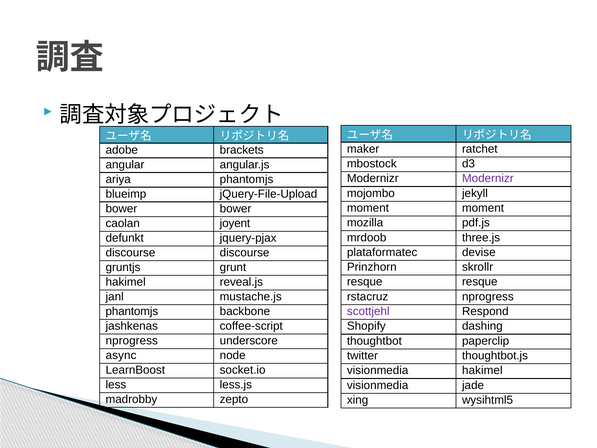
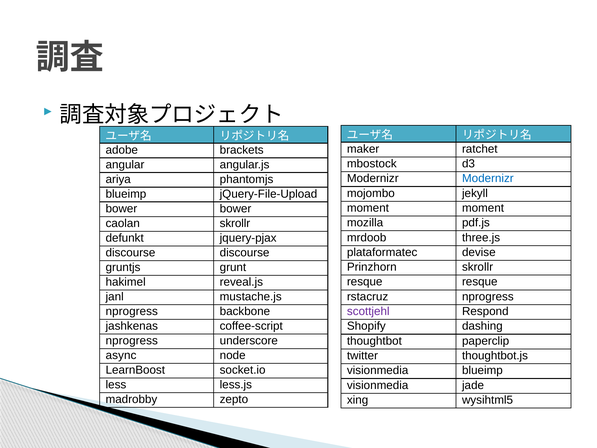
Modernizr at (488, 178) colour: purple -> blue
caolan joyent: joyent -> skrollr
phantomjs at (132, 311): phantomjs -> nprogress
visionmedia hakimel: hakimel -> blueimp
